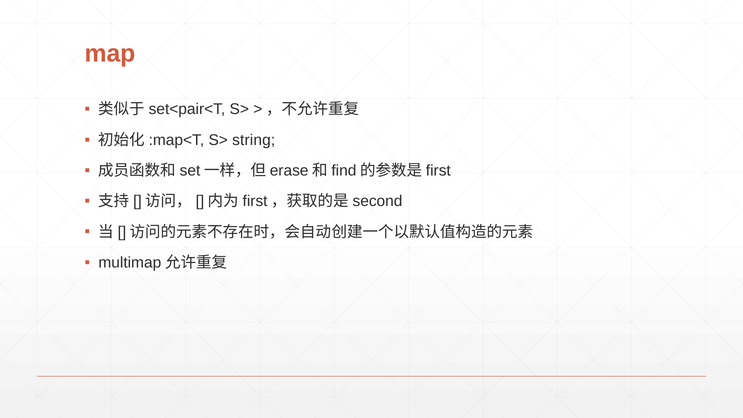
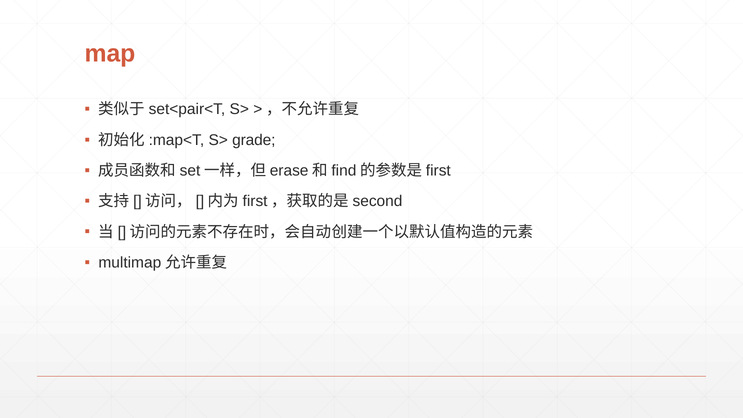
string: string -> grade
